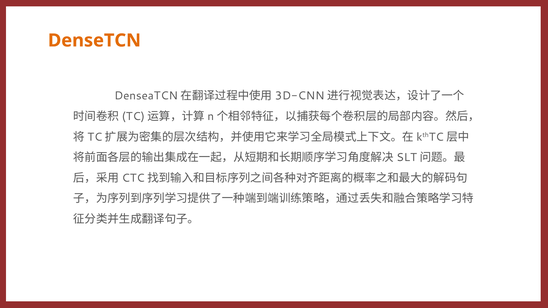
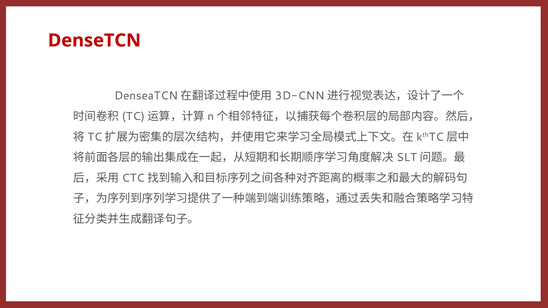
DenseTCN colour: orange -> red
